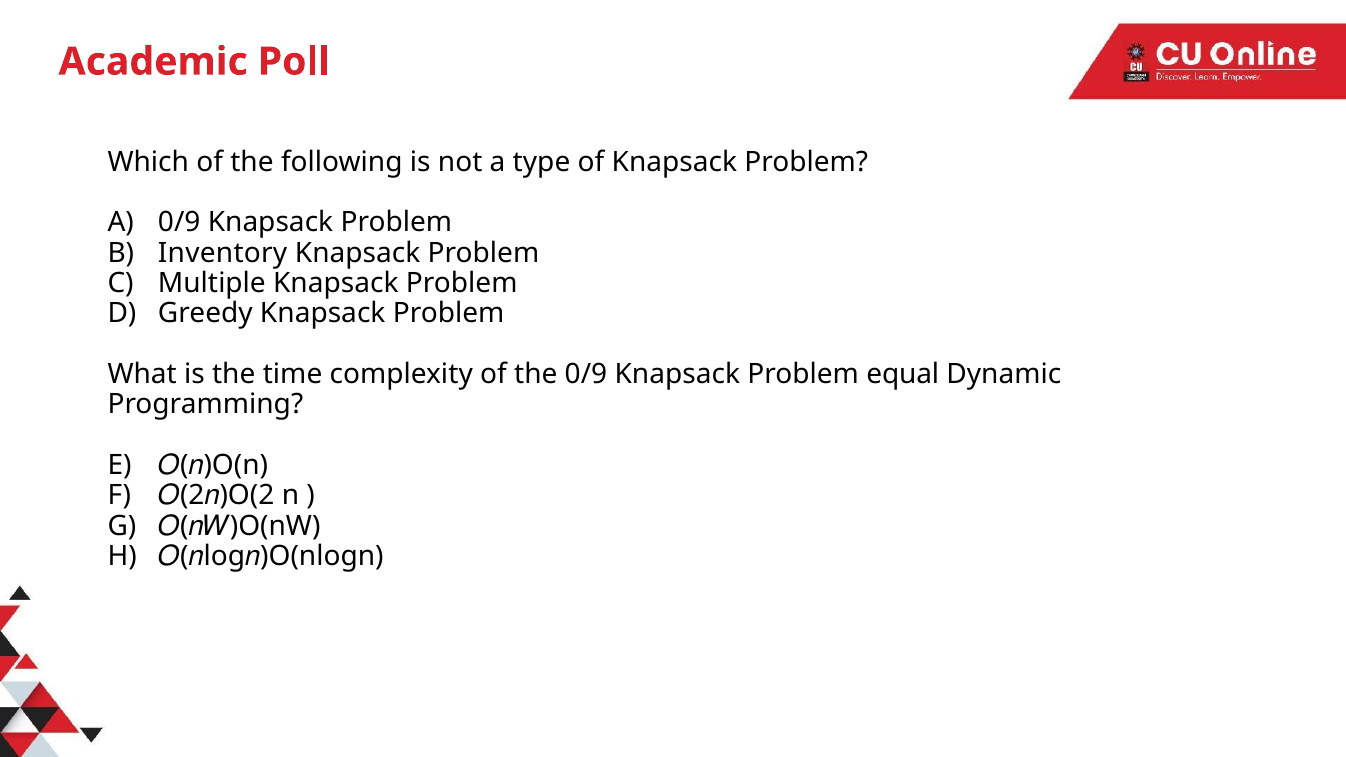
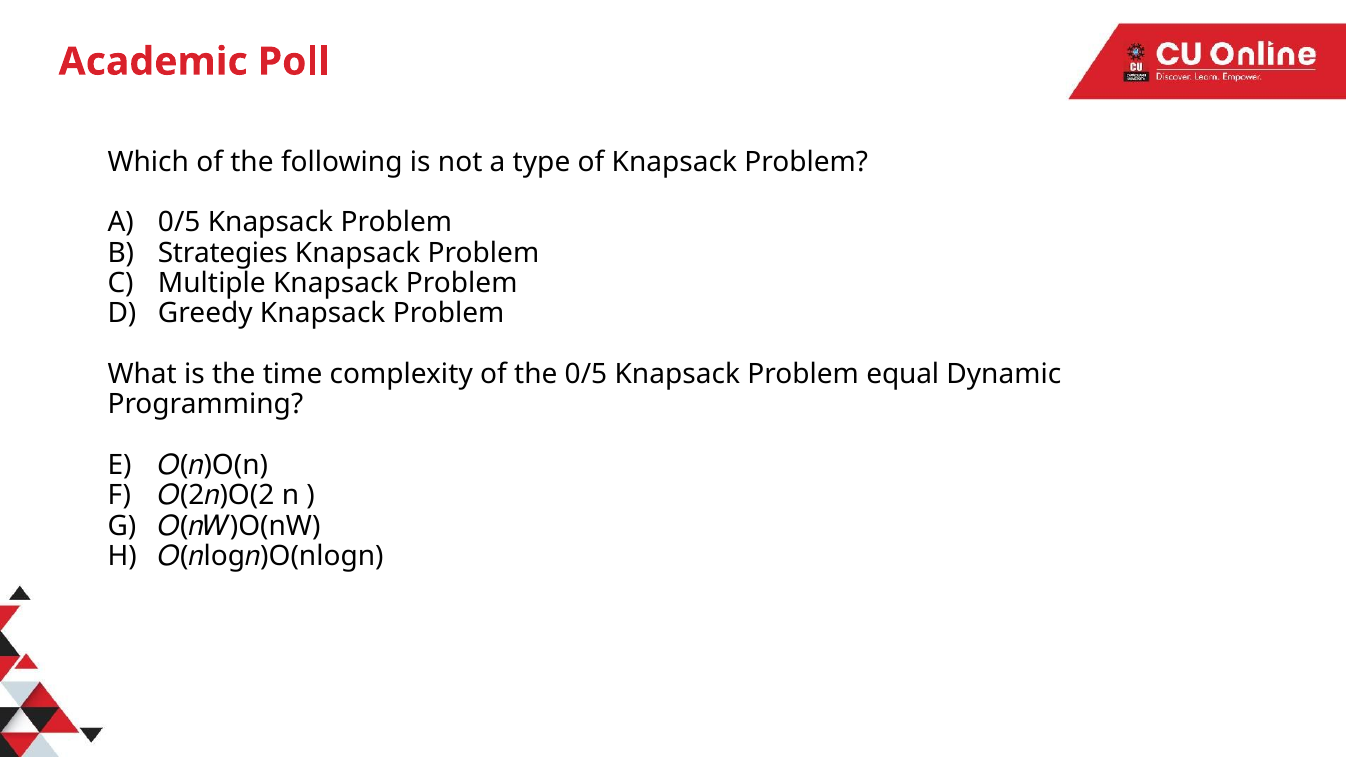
A 0/9: 0/9 -> 0/5
Inventory: Inventory -> Strategies
the 0/9: 0/9 -> 0/5
